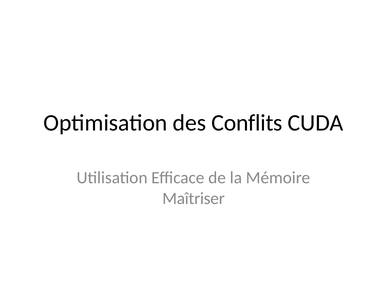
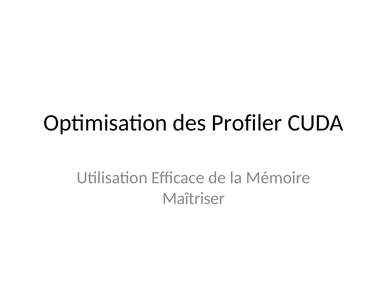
Conflits: Conflits -> Profiler
